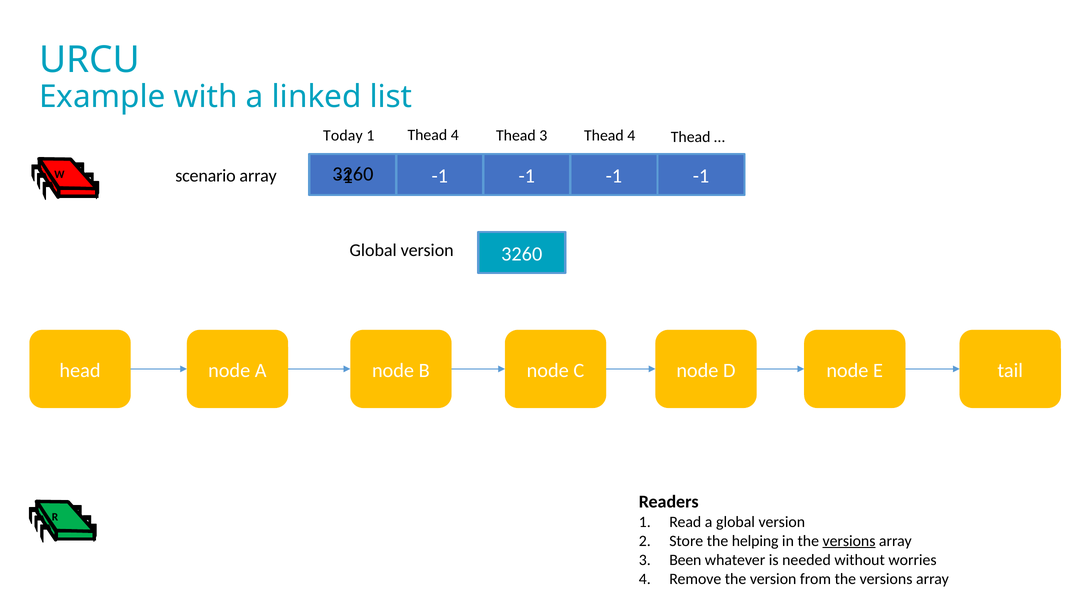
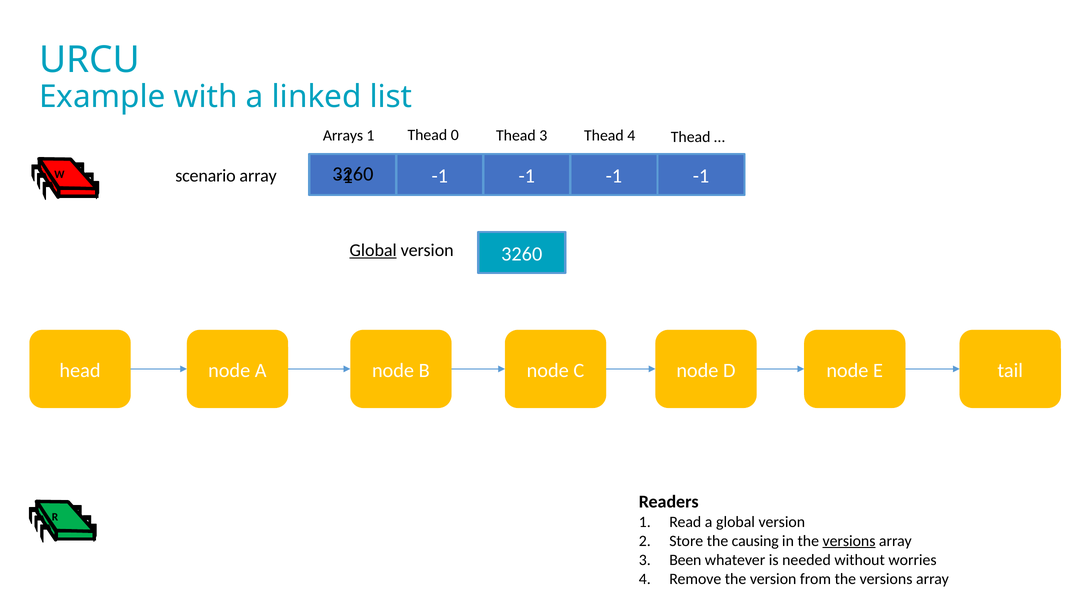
Today: Today -> Arrays
1 Thead 4: 4 -> 0
Global at (373, 250) underline: none -> present
helping: helping -> causing
